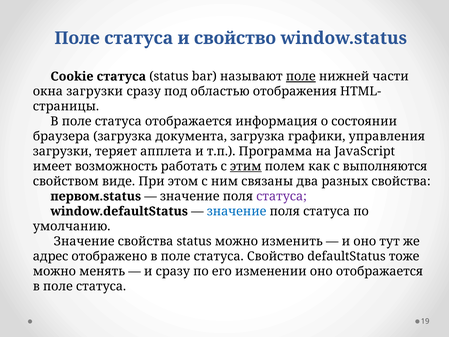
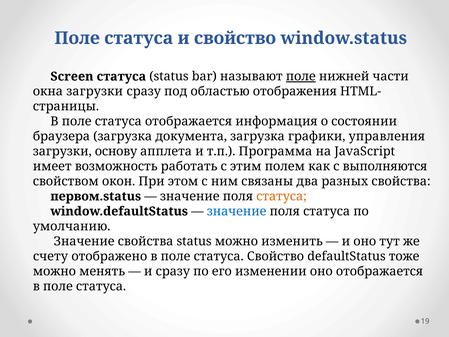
Cookie: Cookie -> Screen
теряет: теряет -> основу
этим underline: present -> none
виде: виде -> окон
статуса at (281, 196) colour: purple -> orange
адрес: адрес -> счету
